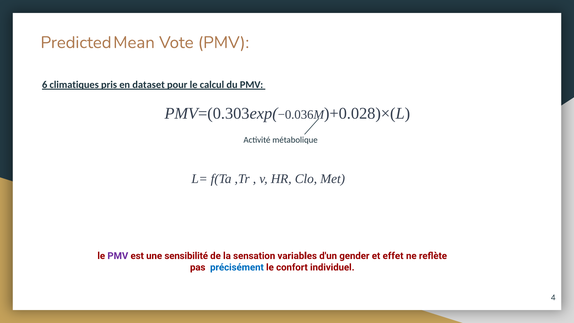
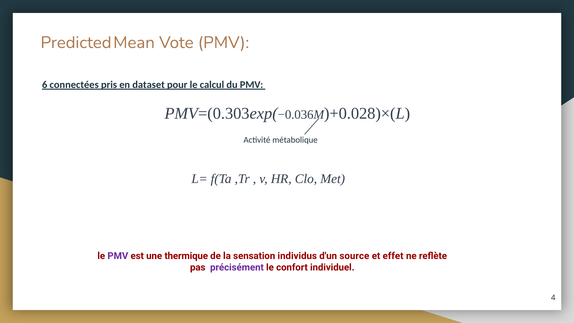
climatiques: climatiques -> connectées
sensibilité: sensibilité -> thermique
variables: variables -> individus
gender: gender -> source
précisément colour: blue -> purple
